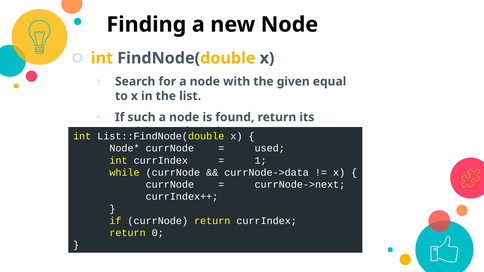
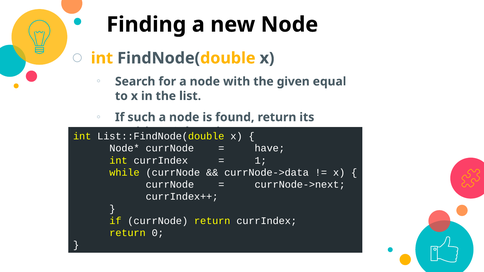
used: used -> have
